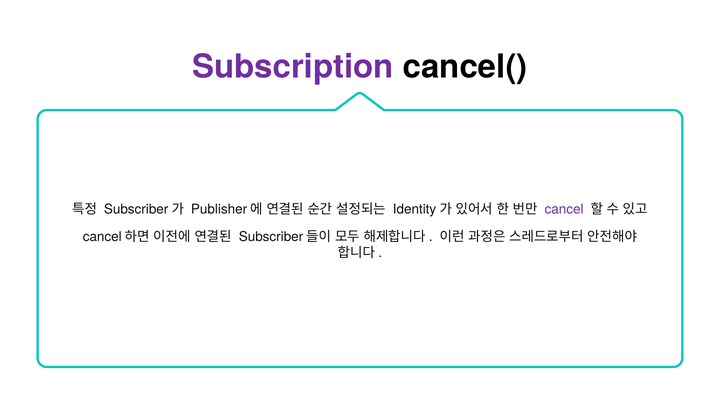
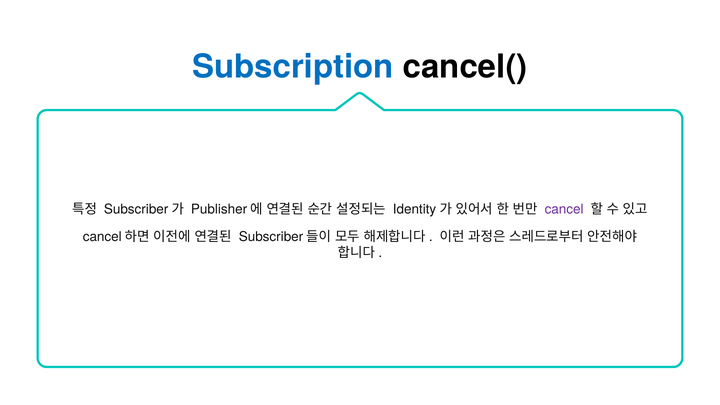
Subscription colour: purple -> blue
